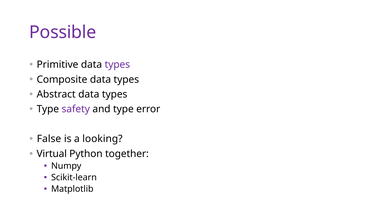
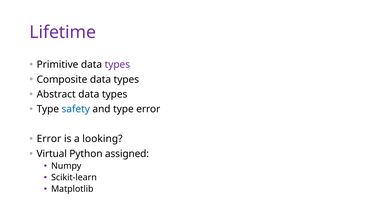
Possible: Possible -> Lifetime
safety colour: purple -> blue
False at (49, 139): False -> Error
together: together -> assigned
